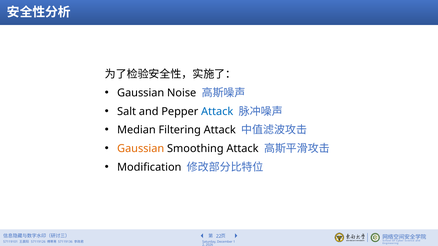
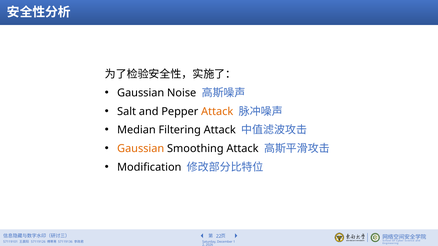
Attack at (217, 112) colour: blue -> orange
